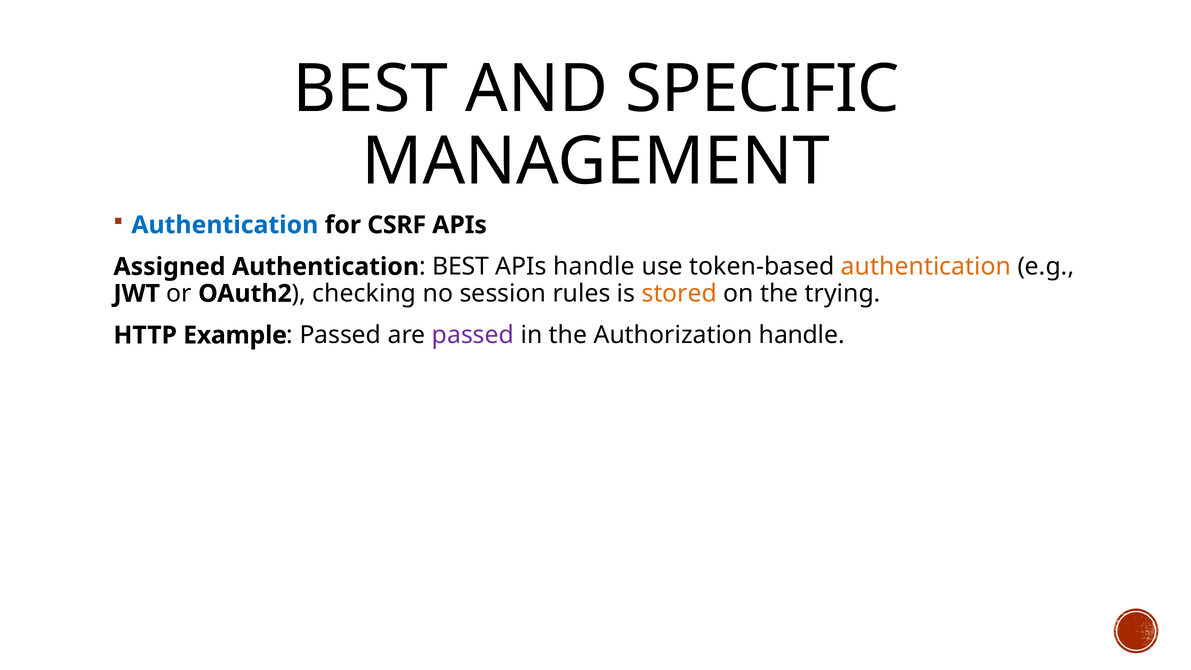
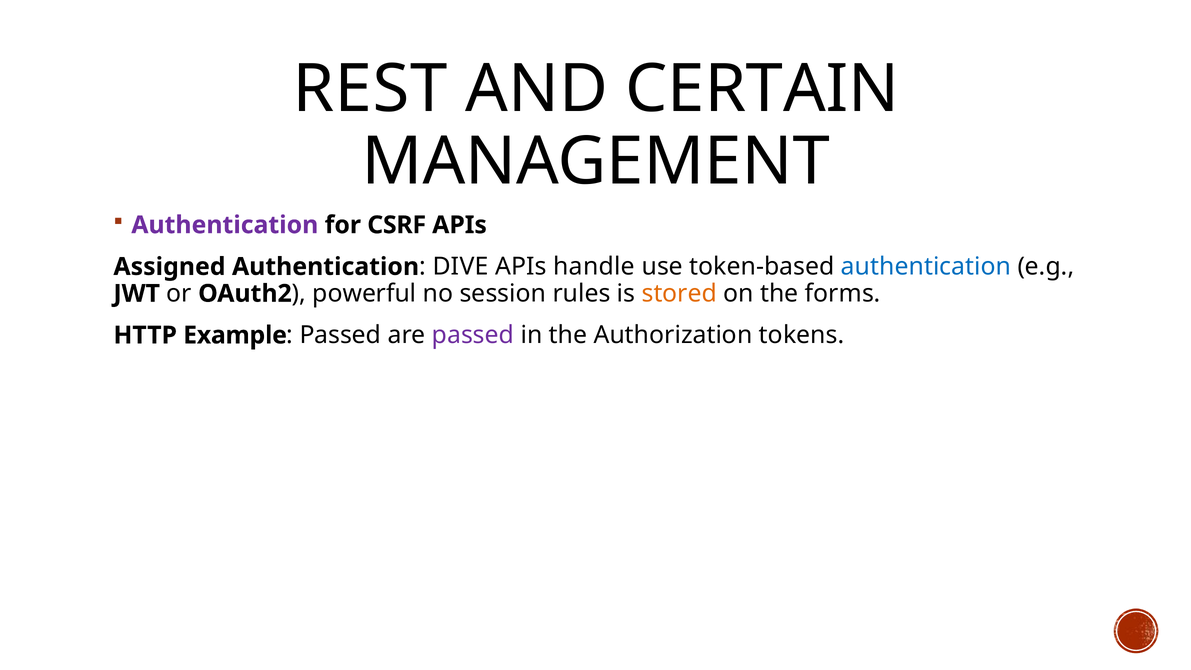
BEST at (370, 89): BEST -> REST
SPECIFIC: SPECIFIC -> CERTAIN
Authentication at (225, 225) colour: blue -> purple
BEST at (461, 267): BEST -> DIVE
authentication at (926, 267) colour: orange -> blue
checking: checking -> powerful
trying: trying -> forms
Authorization handle: handle -> tokens
